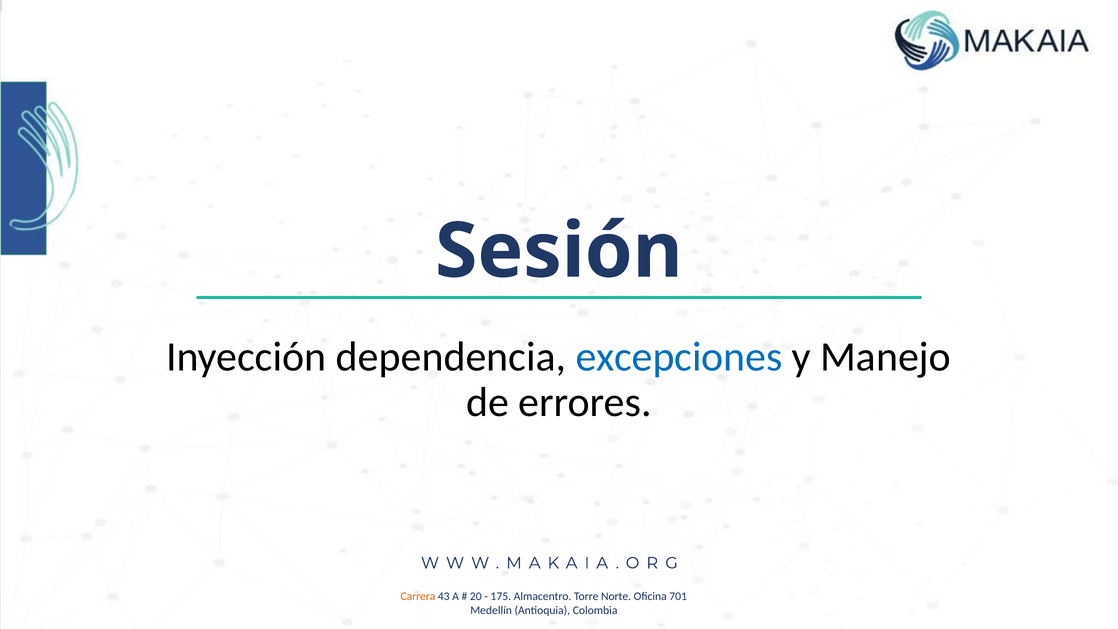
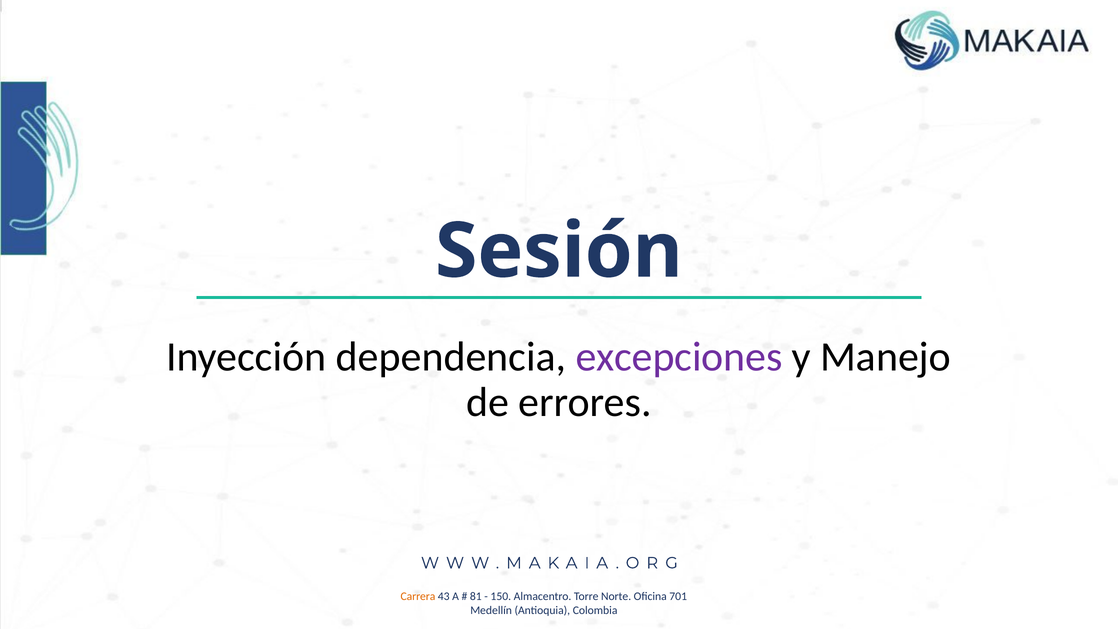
excepciones colour: blue -> purple
20: 20 -> 81
175: 175 -> 150
